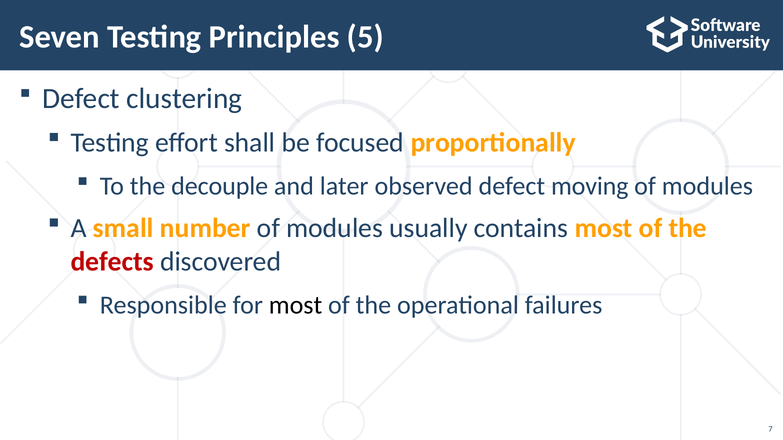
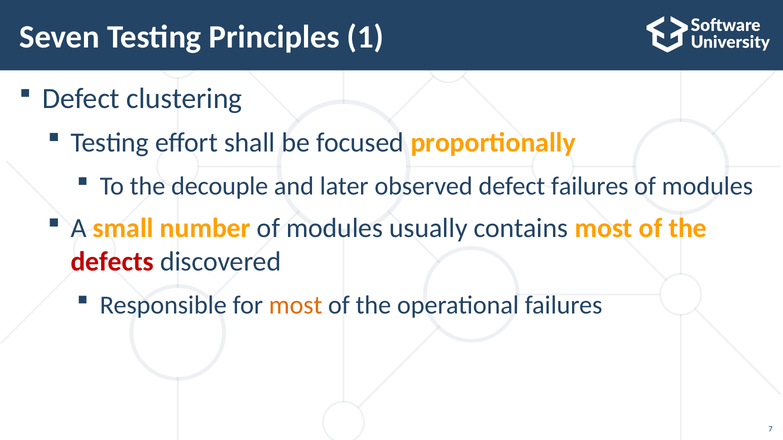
5: 5 -> 1
defect moving: moving -> failures
most at (296, 305) colour: black -> orange
